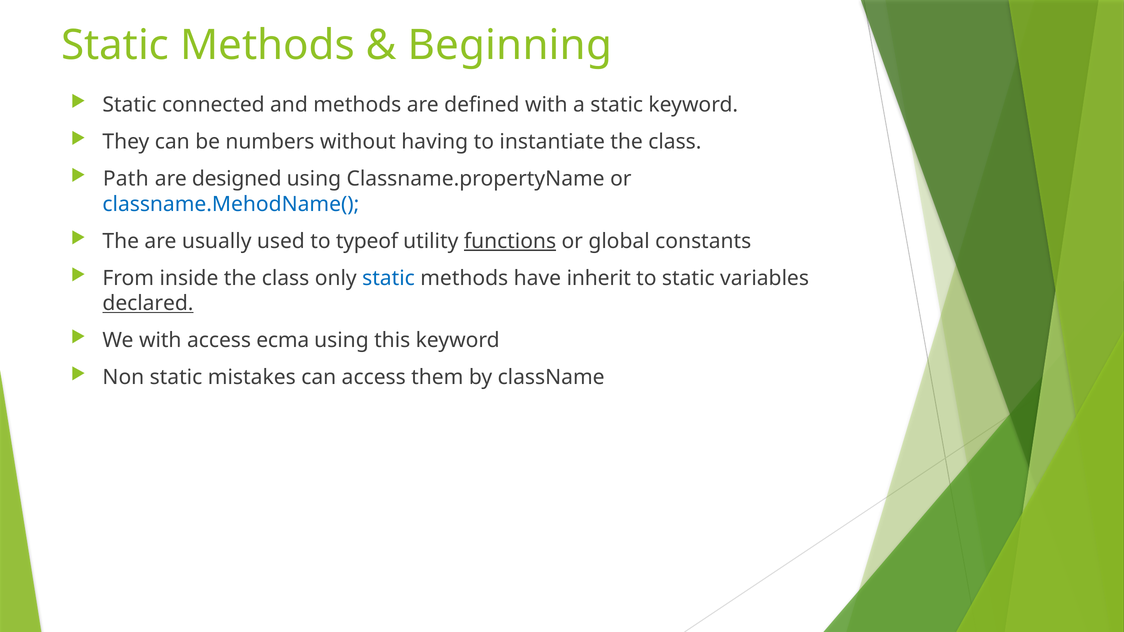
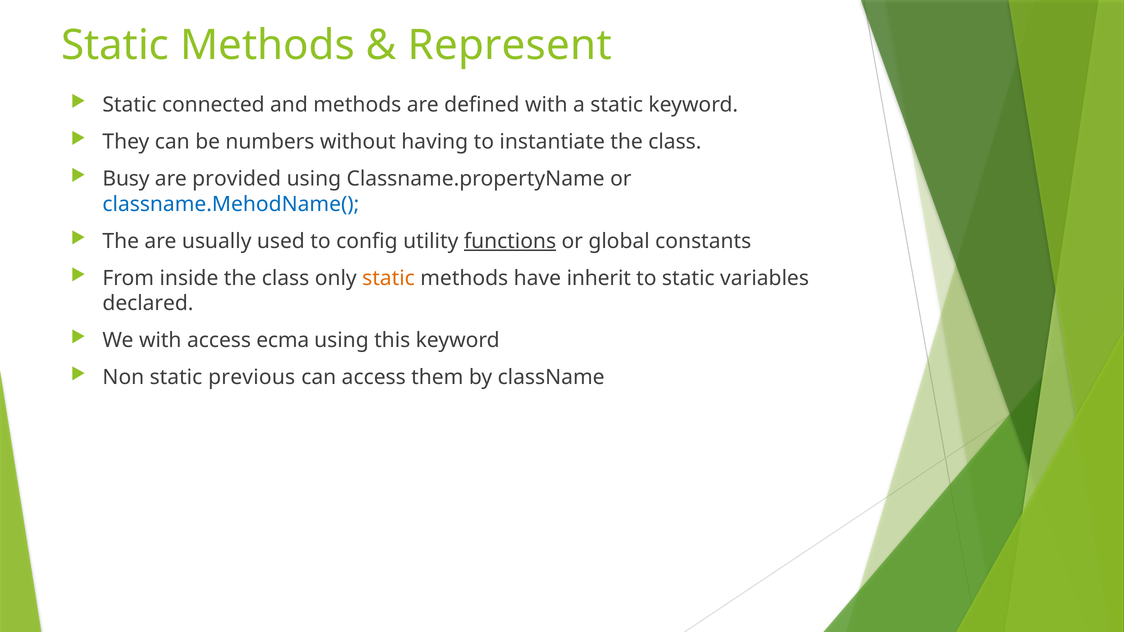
Beginning: Beginning -> Represent
Path: Path -> Busy
designed: designed -> provided
typeof: typeof -> config
static at (389, 278) colour: blue -> orange
declared underline: present -> none
mistakes: mistakes -> previous
